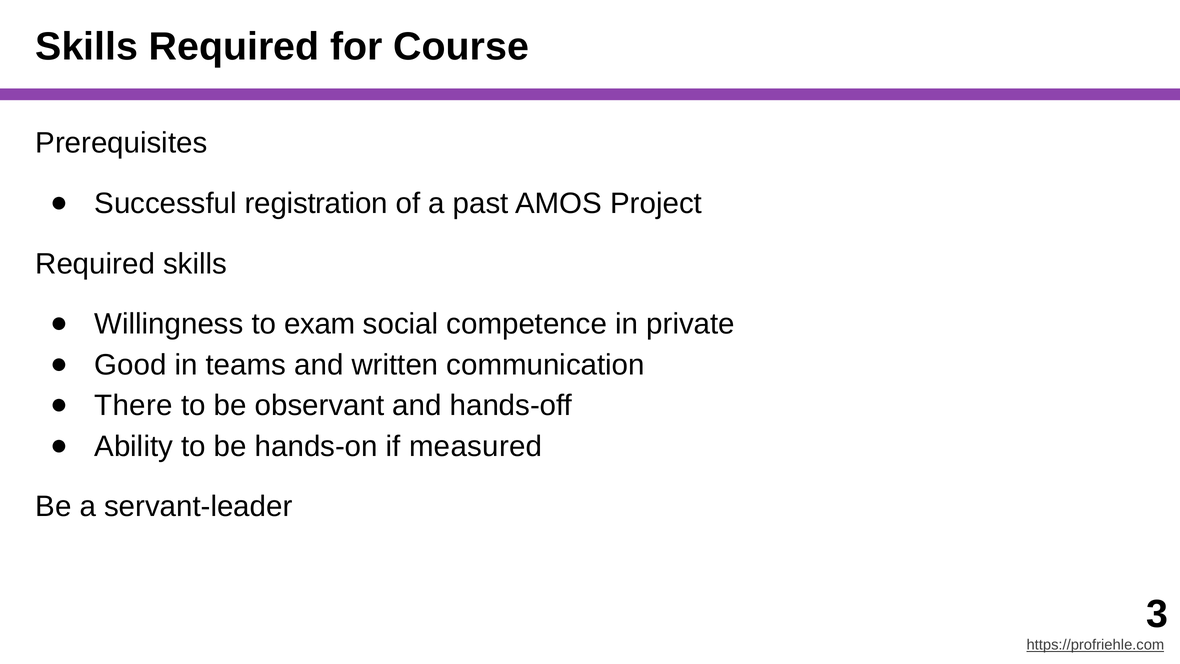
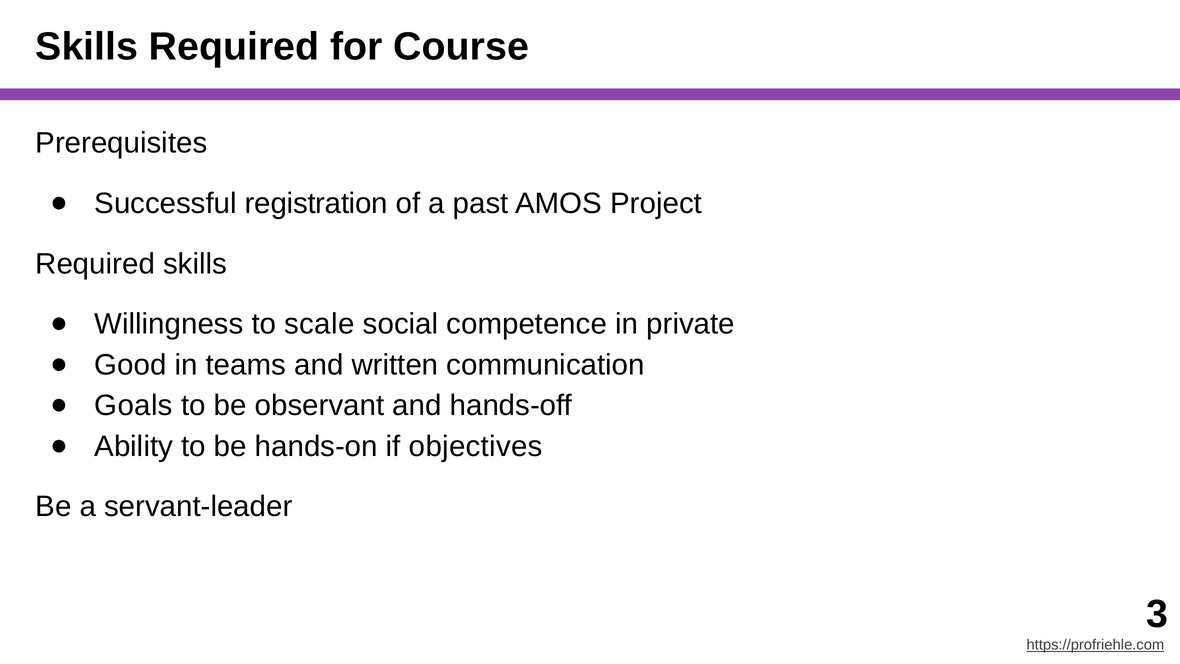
exam: exam -> scale
There: There -> Goals
measured: measured -> objectives
